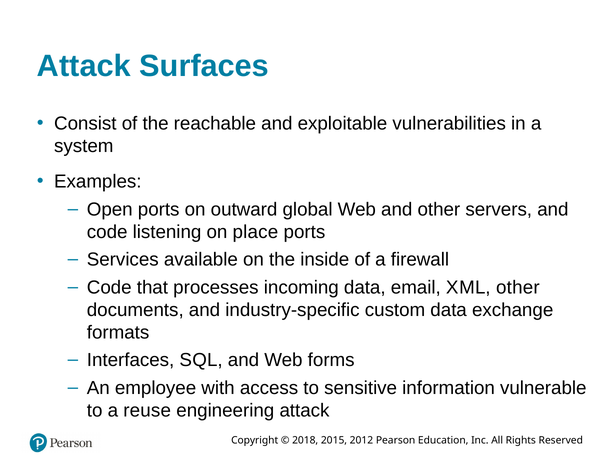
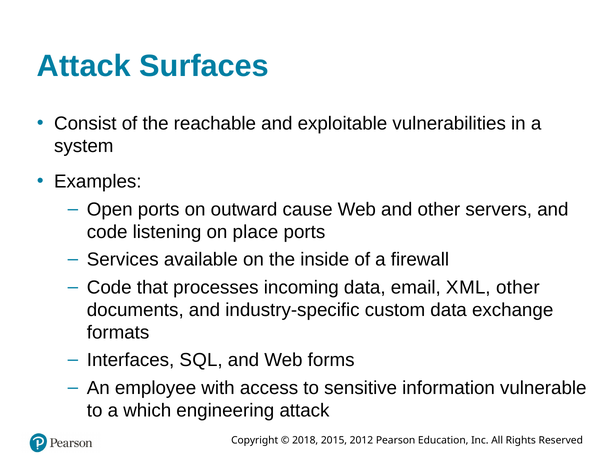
global: global -> cause
reuse: reuse -> which
